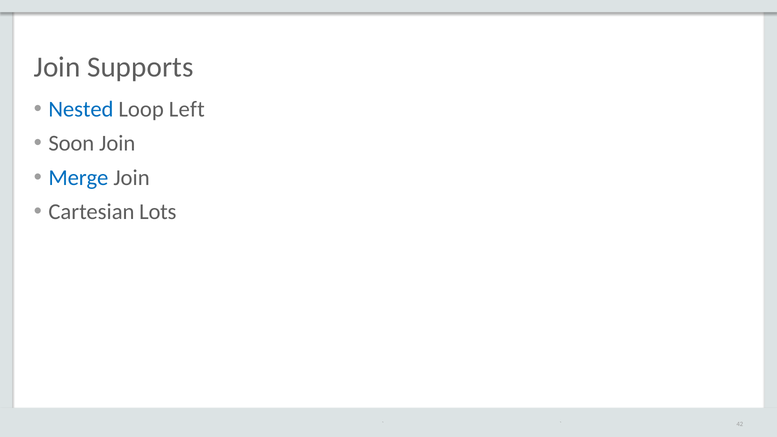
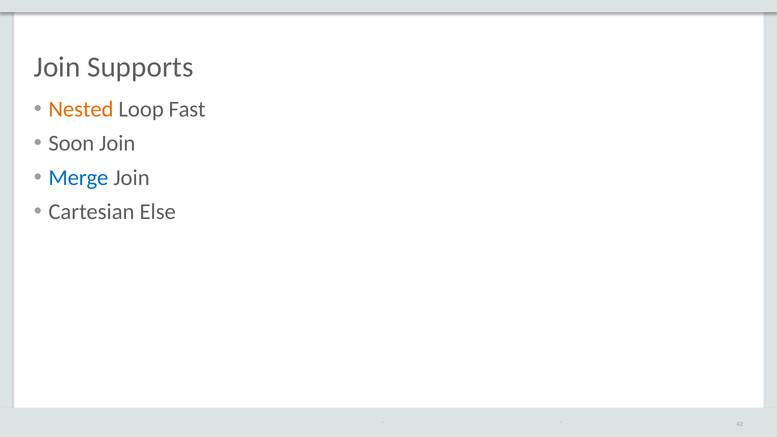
Nested colour: blue -> orange
Left: Left -> Fast
Lots: Lots -> Else
